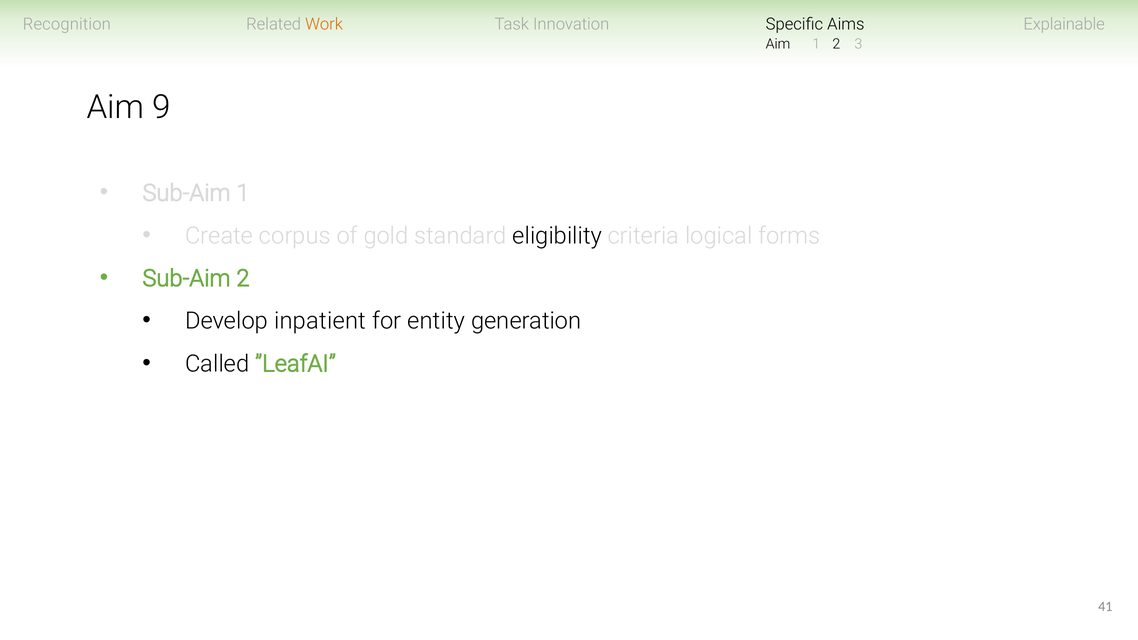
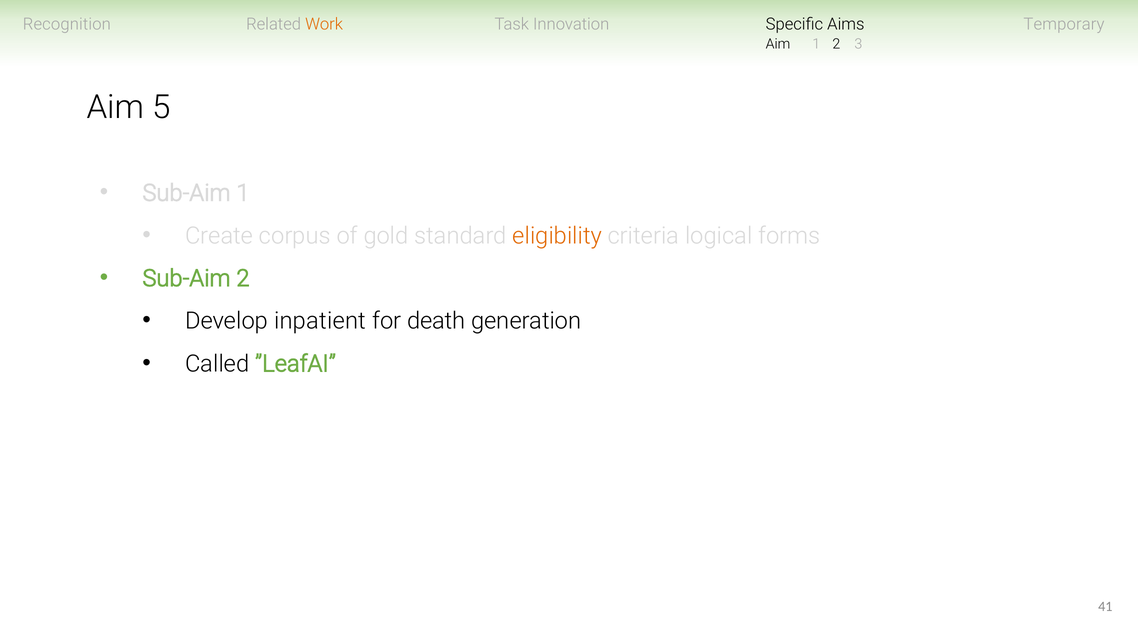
Explainable: Explainable -> Temporary
9: 9 -> 5
eligibility colour: black -> orange
entity: entity -> death
